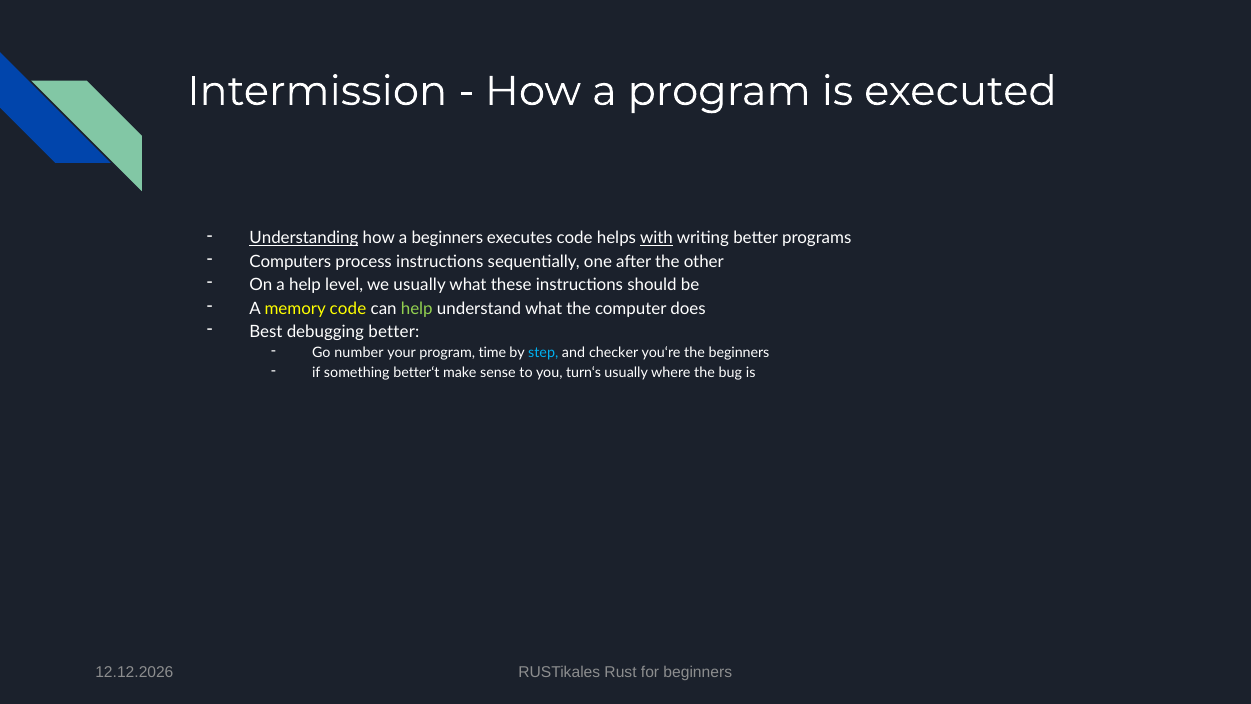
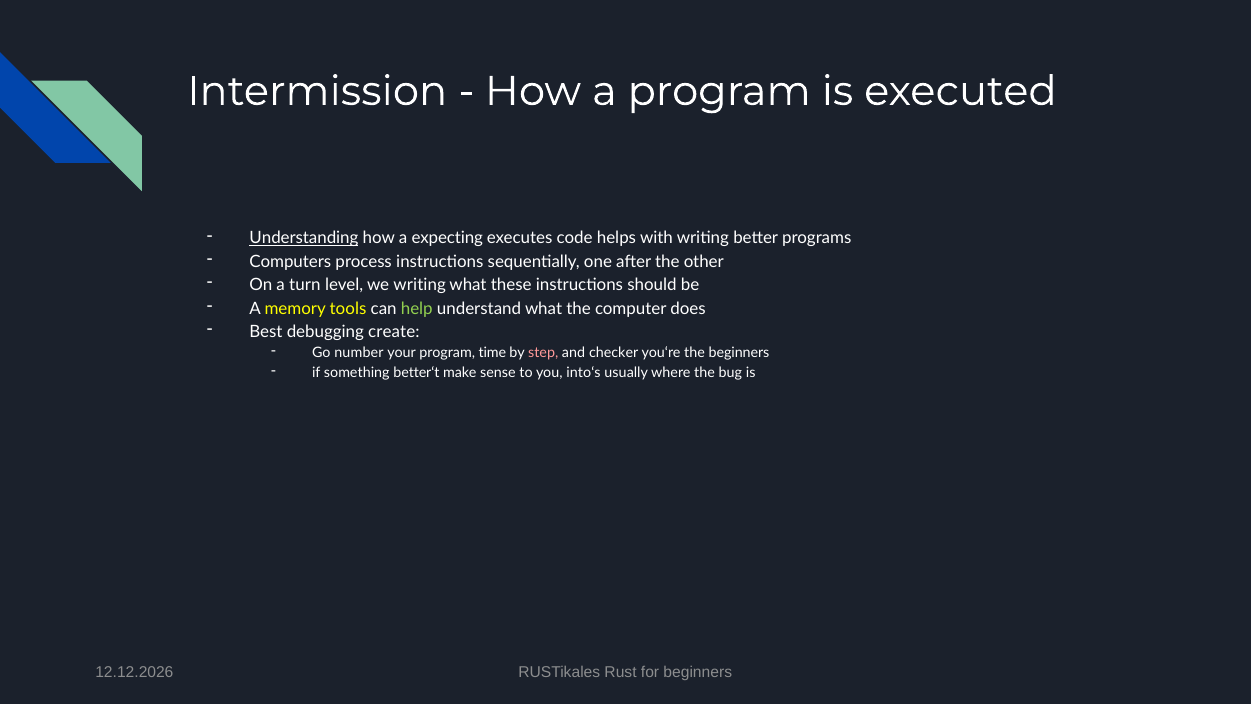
a beginners: beginners -> expecting
with underline: present -> none
a help: help -> turn
we usually: usually -> writing
memory code: code -> tools
debugging better: better -> create
step colour: light blue -> pink
turn‘s: turn‘s -> into‘s
